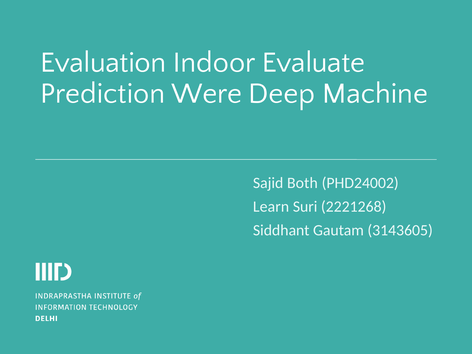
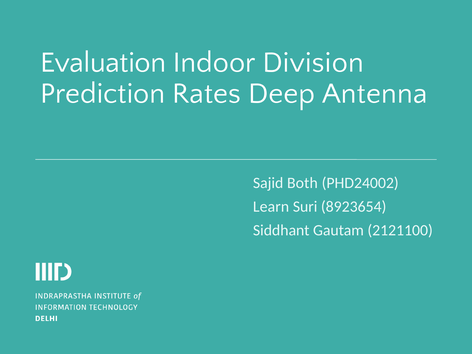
Evaluate: Evaluate -> Division
Were: Were -> Rates
Machine: Machine -> Antenna
2221268: 2221268 -> 8923654
3143605: 3143605 -> 2121100
